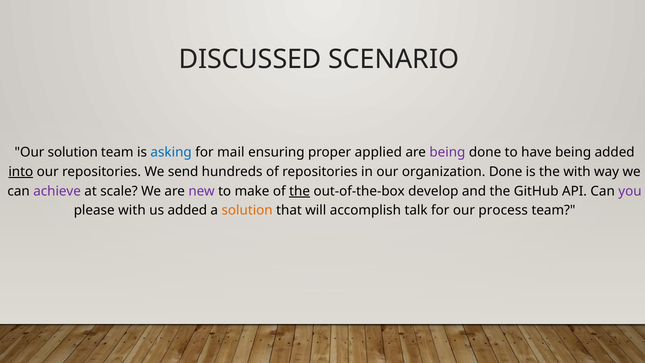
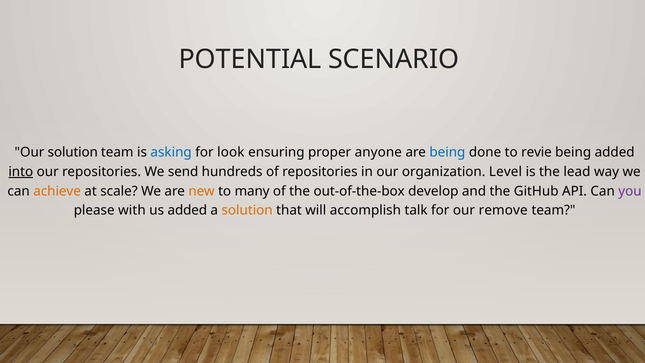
DISCUSSED: DISCUSSED -> POTENTIAL
mail: mail -> look
applied: applied -> anyone
being at (447, 152) colour: purple -> blue
have: have -> revie
organization Done: Done -> Level
the with: with -> lead
achieve colour: purple -> orange
new colour: purple -> orange
make: make -> many
the at (300, 191) underline: present -> none
process: process -> remove
